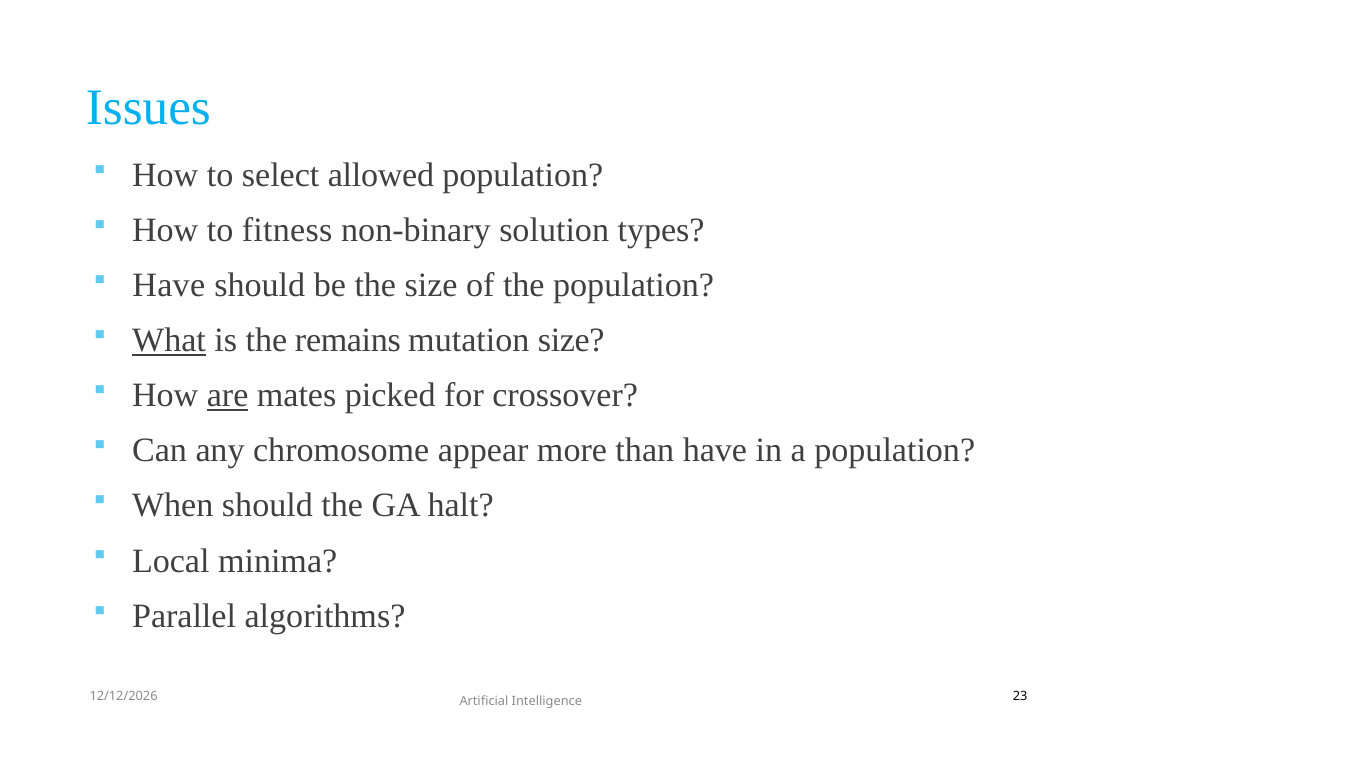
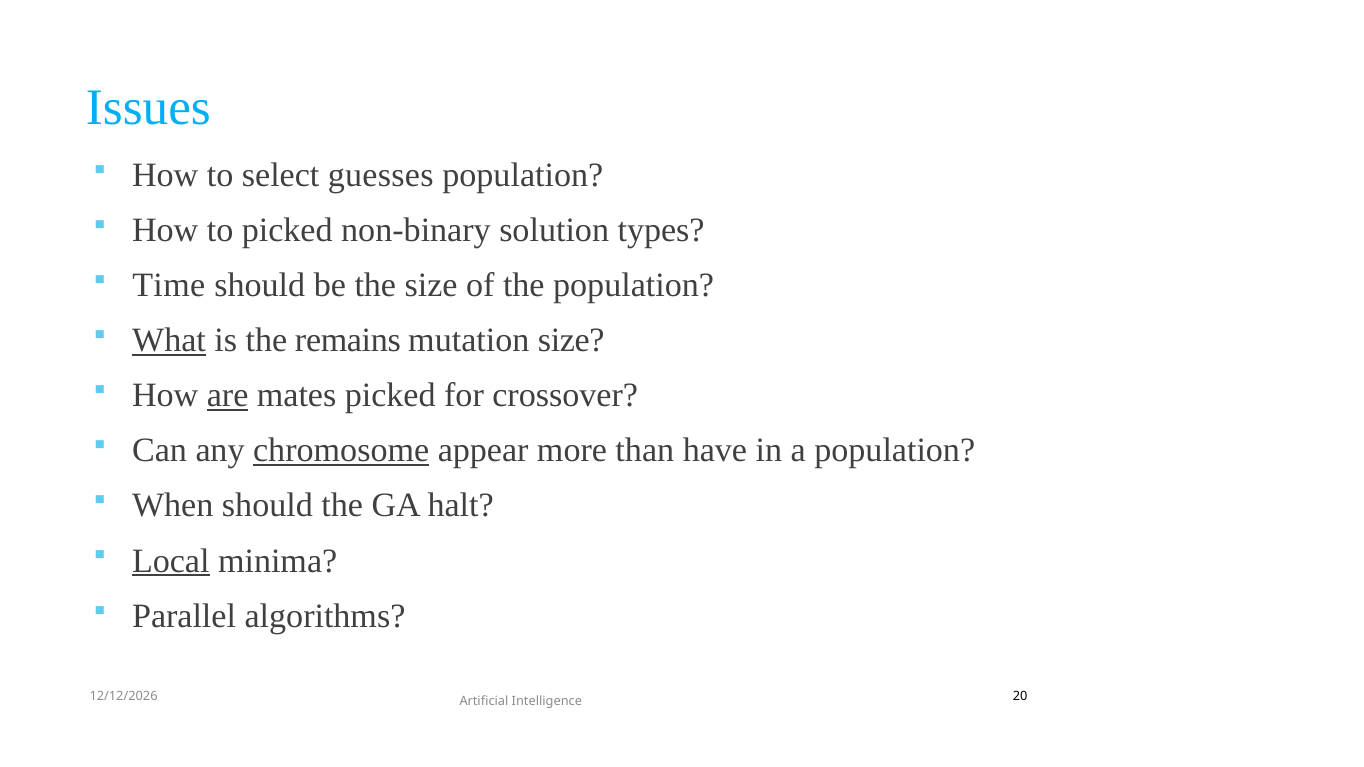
allowed: allowed -> guesses
to fitness: fitness -> picked
Have at (169, 285): Have -> Time
chromosome underline: none -> present
Local underline: none -> present
23: 23 -> 20
